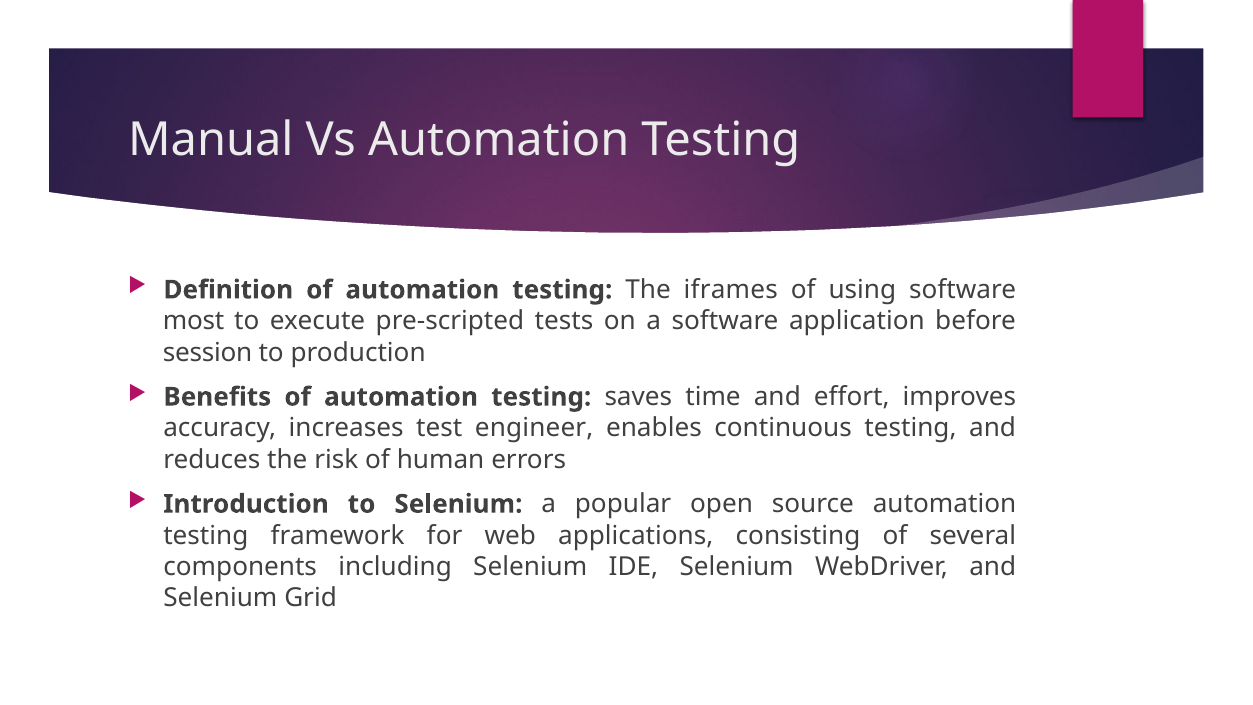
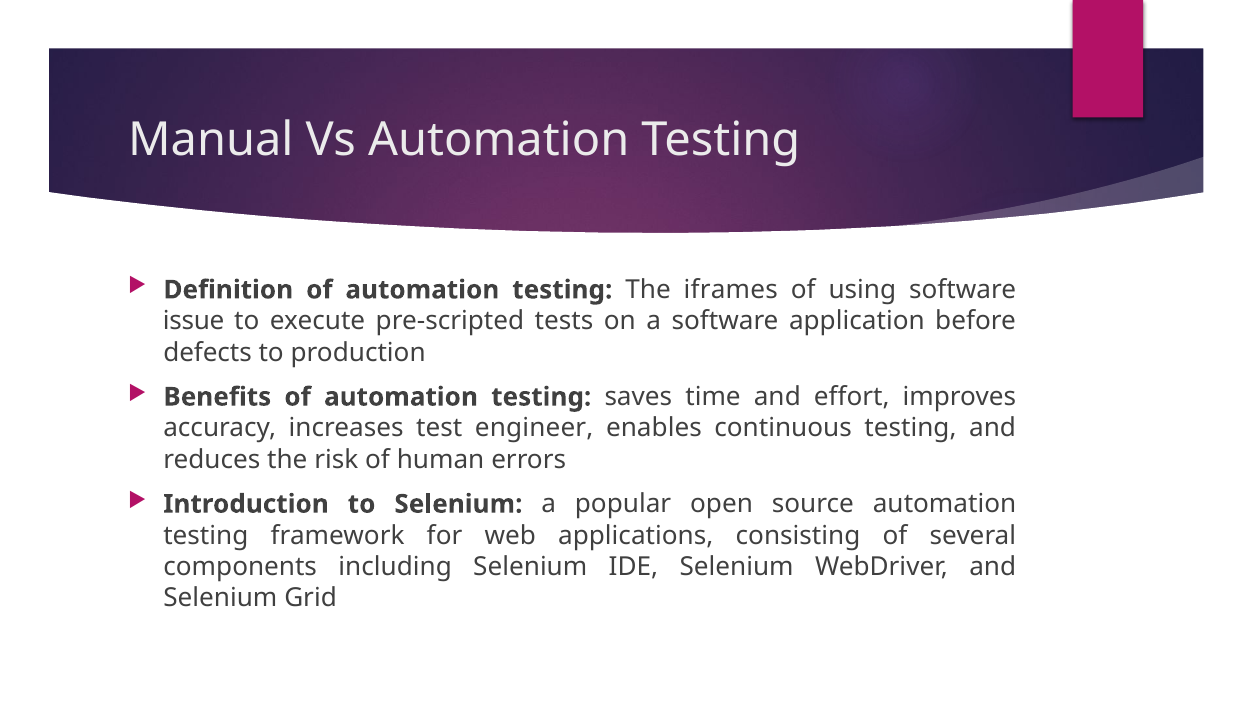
most: most -> issue
session: session -> defects
